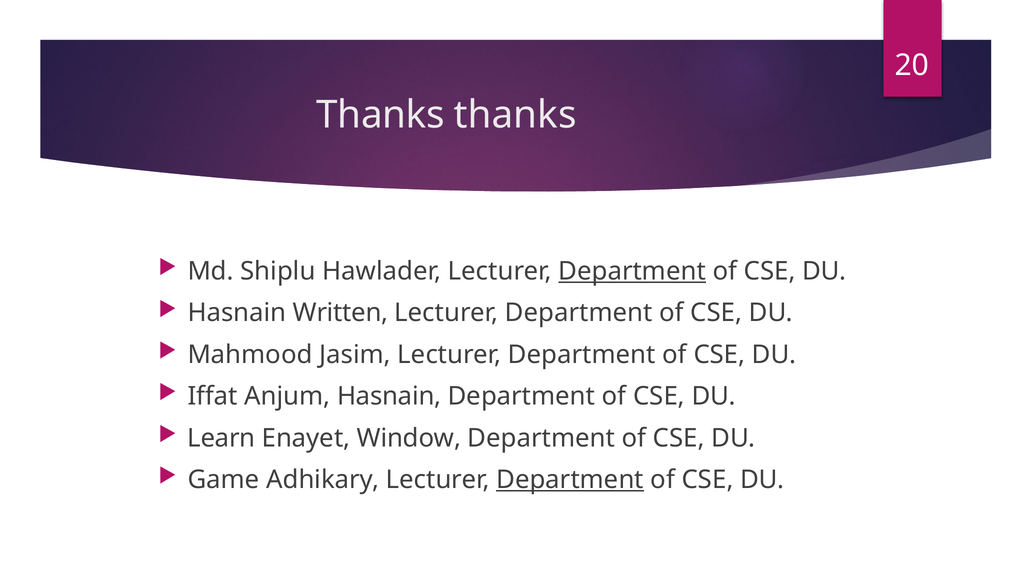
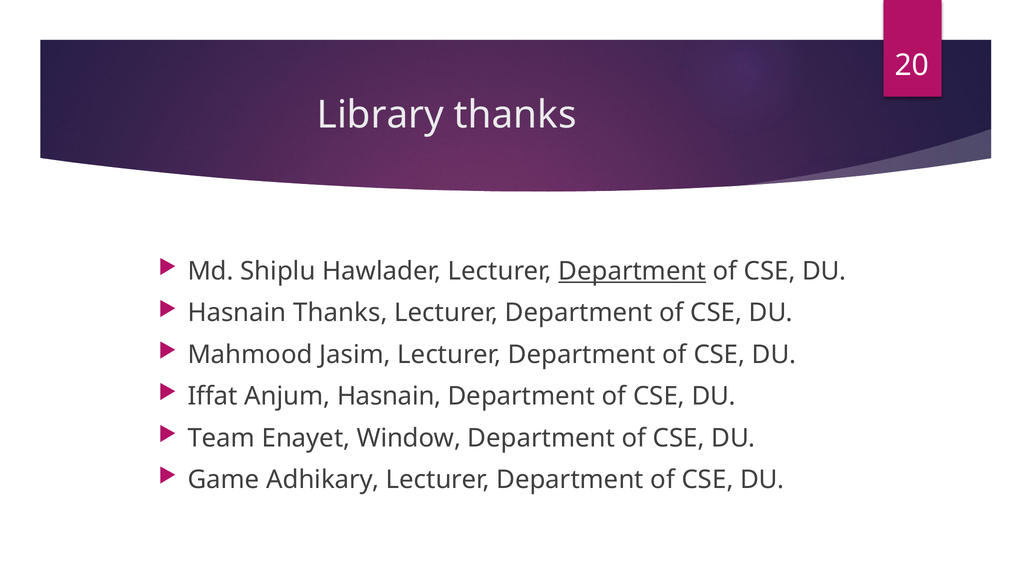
Thanks at (381, 115): Thanks -> Library
Hasnain Written: Written -> Thanks
Learn: Learn -> Team
Department at (570, 480) underline: present -> none
